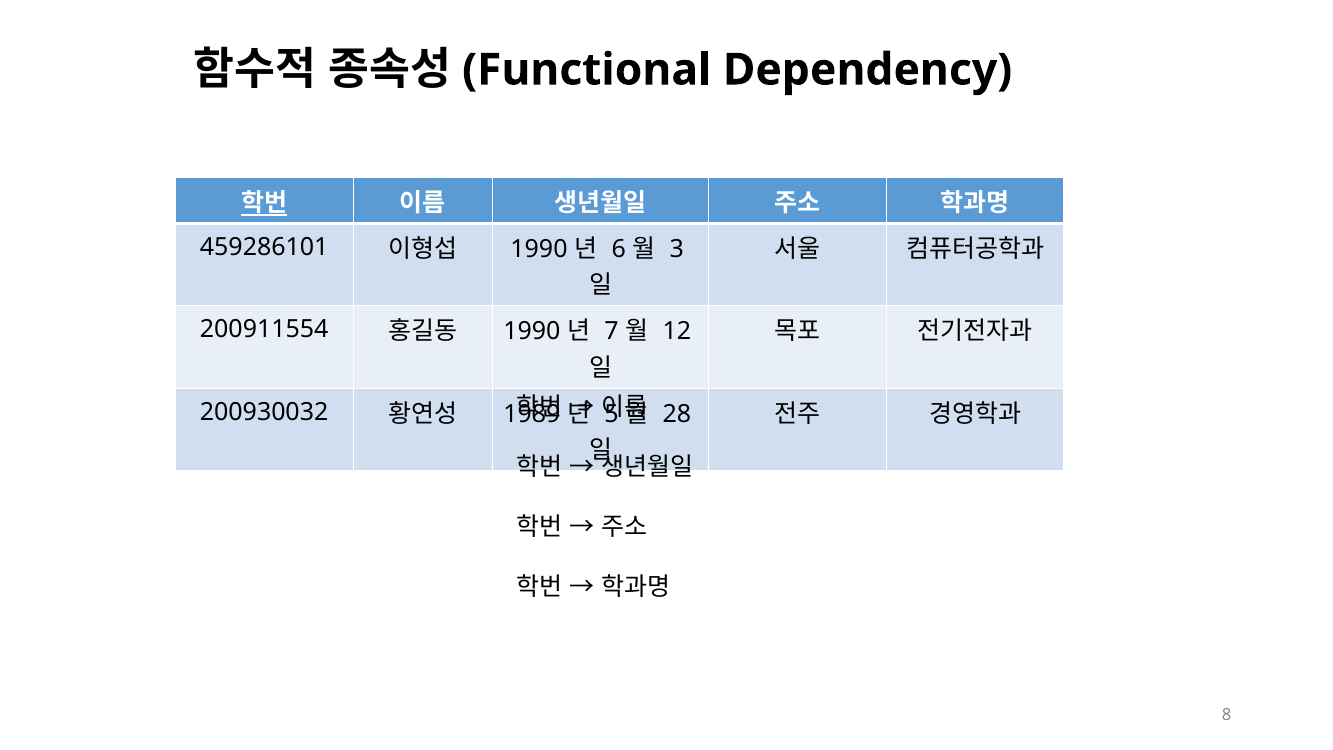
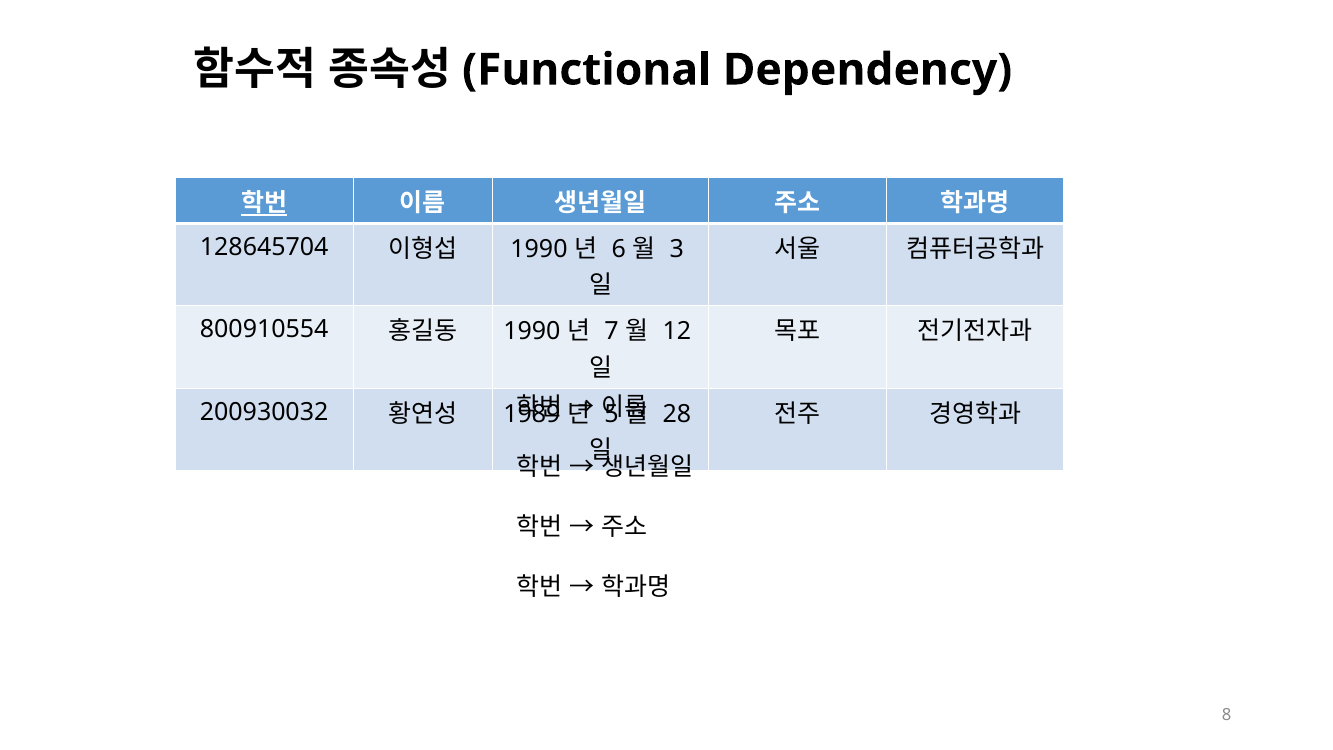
459286101: 459286101 -> 128645704
200911554: 200911554 -> 800910554
